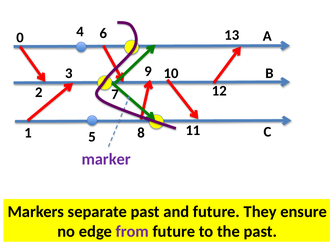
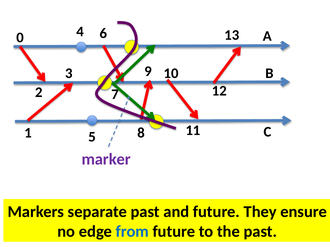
from colour: purple -> blue
